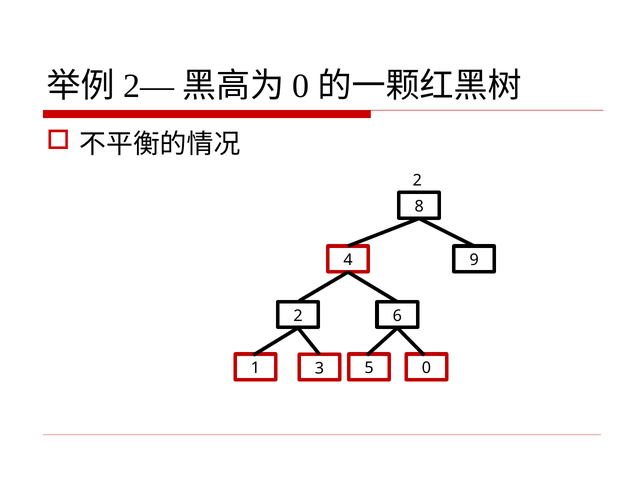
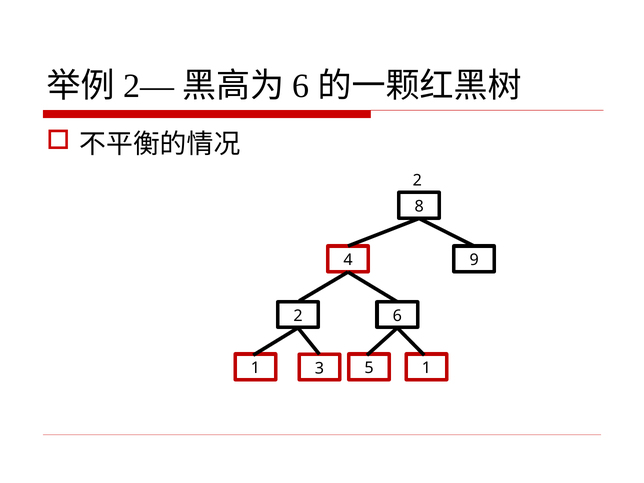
0 at (301, 86): 0 -> 6
5 0: 0 -> 1
